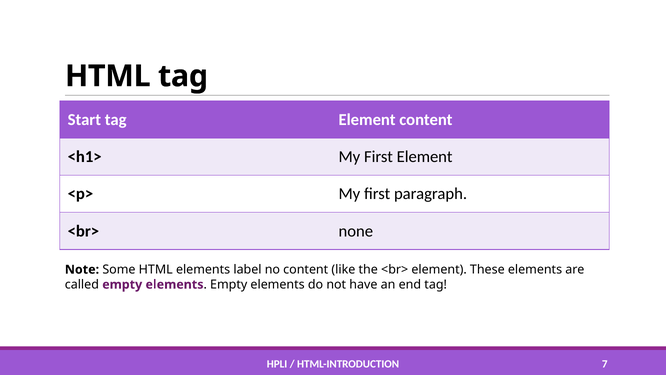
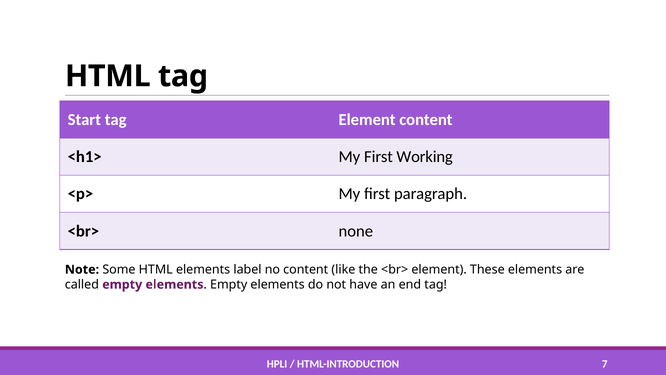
First Element: Element -> Working
